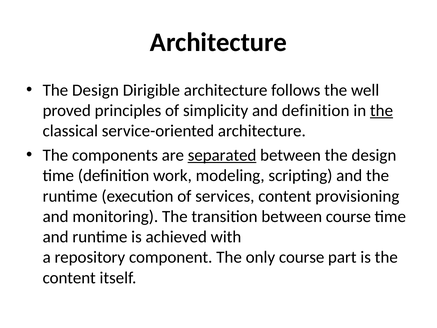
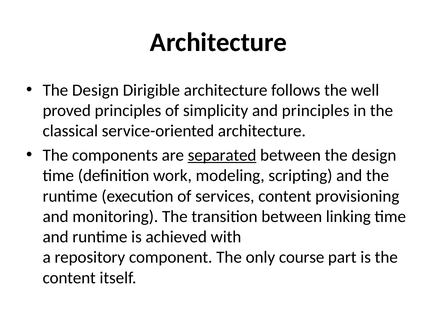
and definition: definition -> principles
the at (382, 110) underline: present -> none
between course: course -> linking
